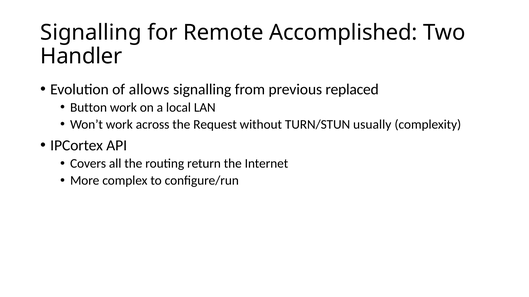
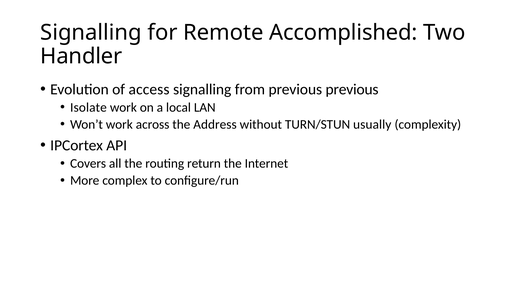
allows: allows -> access
previous replaced: replaced -> previous
Button: Button -> Isolate
Request: Request -> Address
